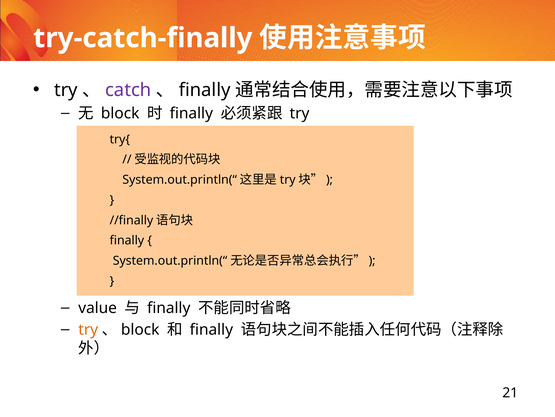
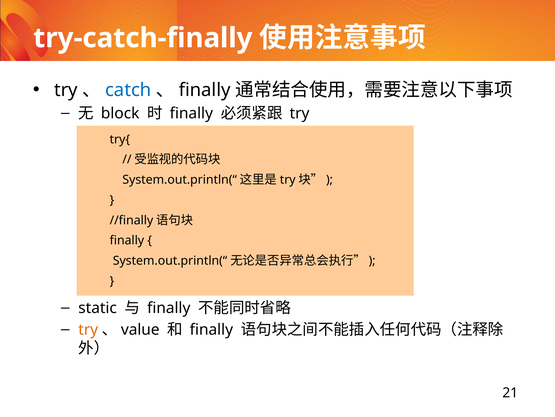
catch colour: purple -> blue
value: value -> static
block at (140, 329): block -> value
